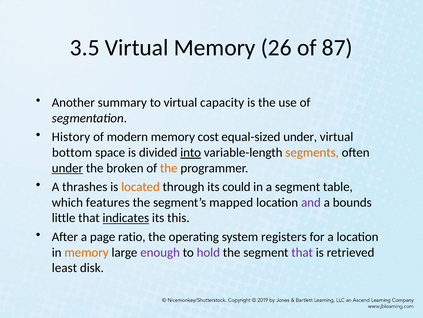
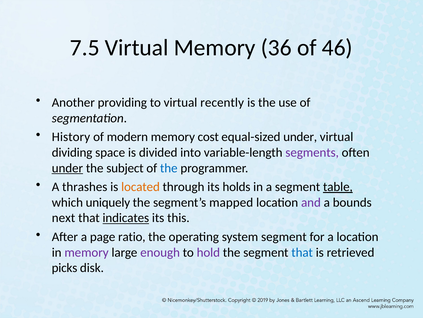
3.5: 3.5 -> 7.5
26: 26 -> 36
87: 87 -> 46
summary: summary -> providing
capacity: capacity -> recently
bottom: bottom -> dividing
into underline: present -> none
segments colour: orange -> purple
broken: broken -> subject
the at (169, 168) colour: orange -> blue
could: could -> holds
table underline: none -> present
features: features -> uniquely
little: little -> next
system registers: registers -> segment
memory at (87, 252) colour: orange -> purple
that at (302, 252) colour: purple -> blue
least: least -> picks
